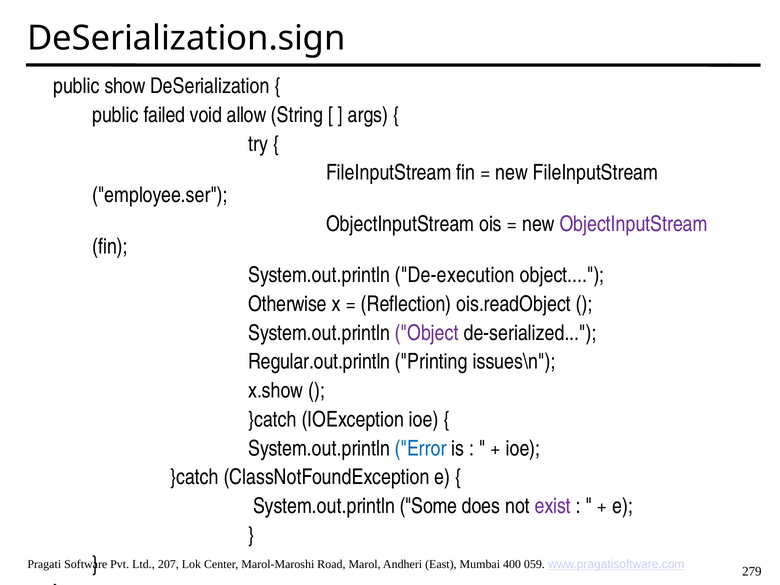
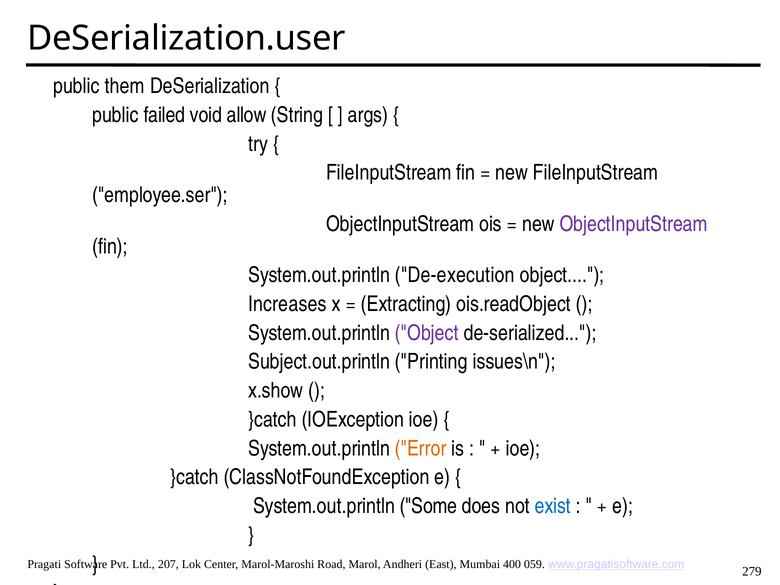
DeSerialization.sign: DeSerialization.sign -> DeSerialization.user
show: show -> them
Otherwise: Otherwise -> Increases
Reflection: Reflection -> Extracting
Regular.out.println: Regular.out.println -> Subject.out.println
Error colour: blue -> orange
exist colour: purple -> blue
